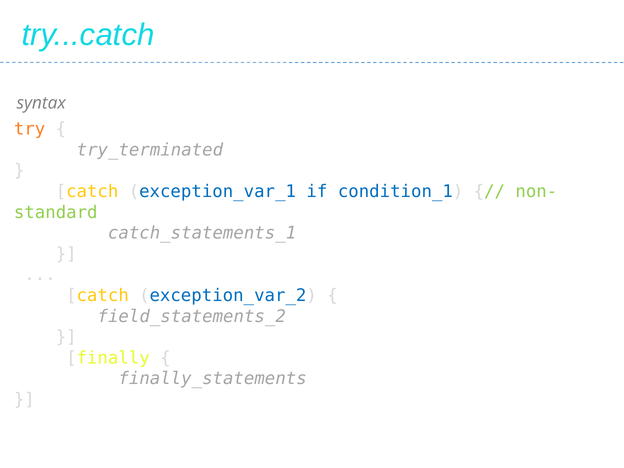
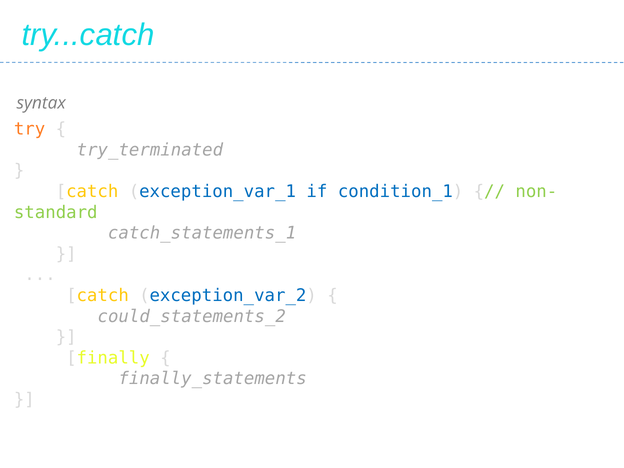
field_statements_2: field_statements_2 -> could_statements_2
